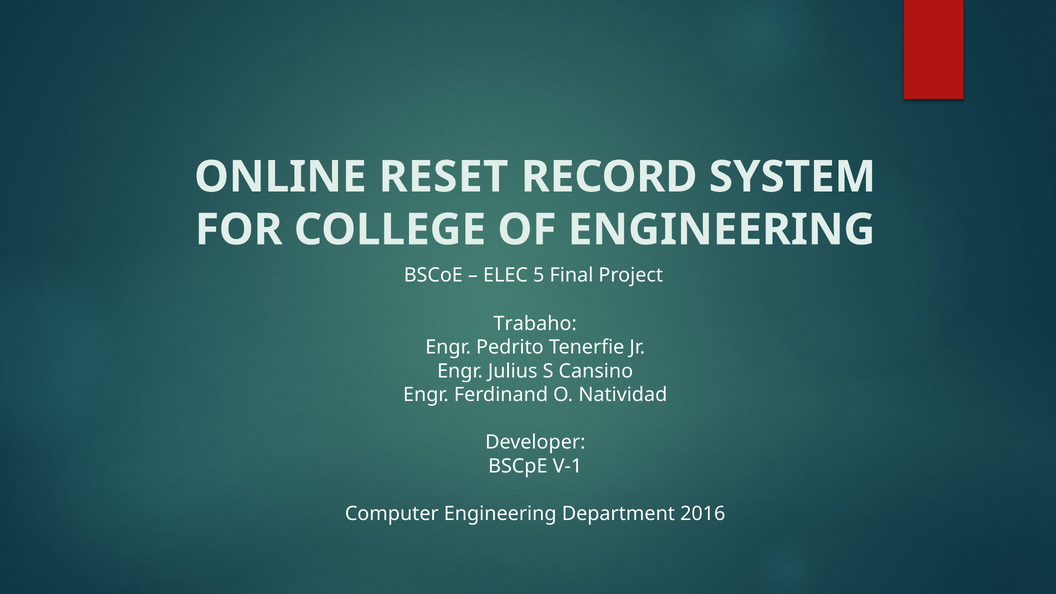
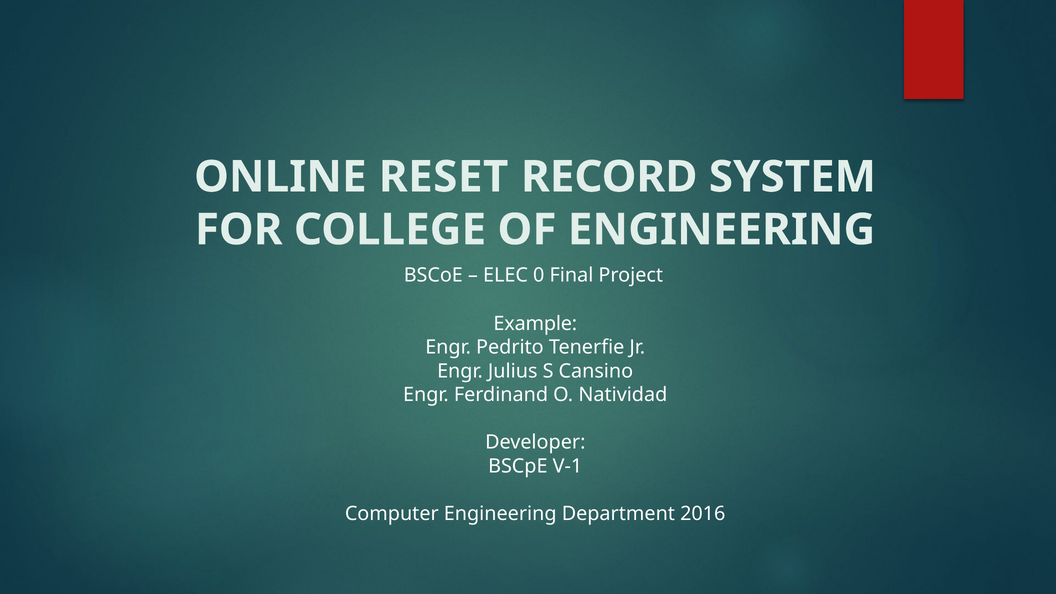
5: 5 -> 0
Trabaho: Trabaho -> Example
